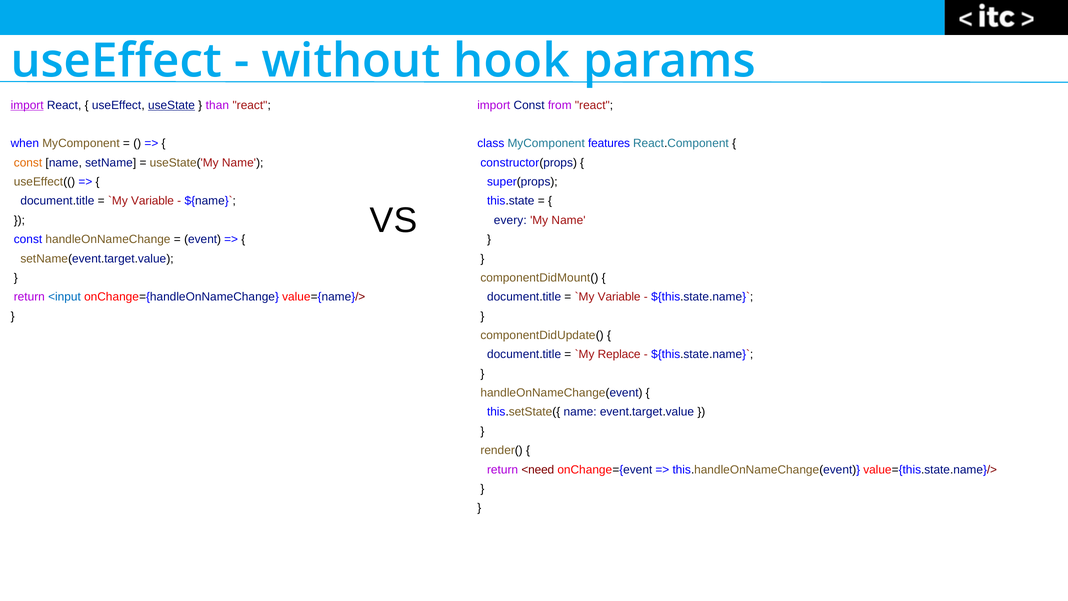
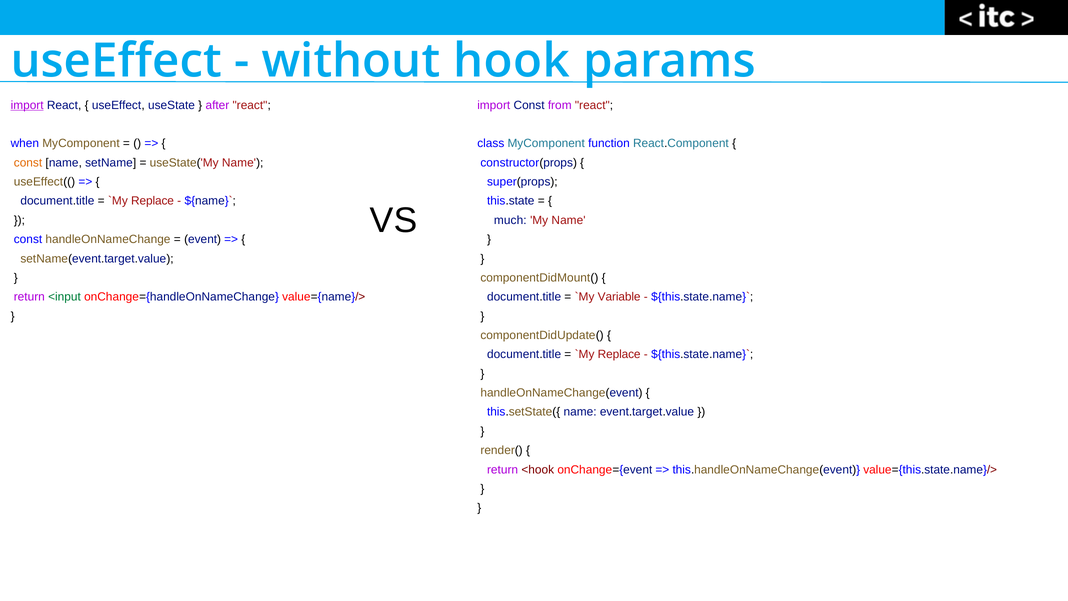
useState underline: present -> none
than: than -> after
features: features -> function
Variable at (153, 201): Variable -> Replace
every: every -> much
<input colour: blue -> green
<need: <need -> <hook
